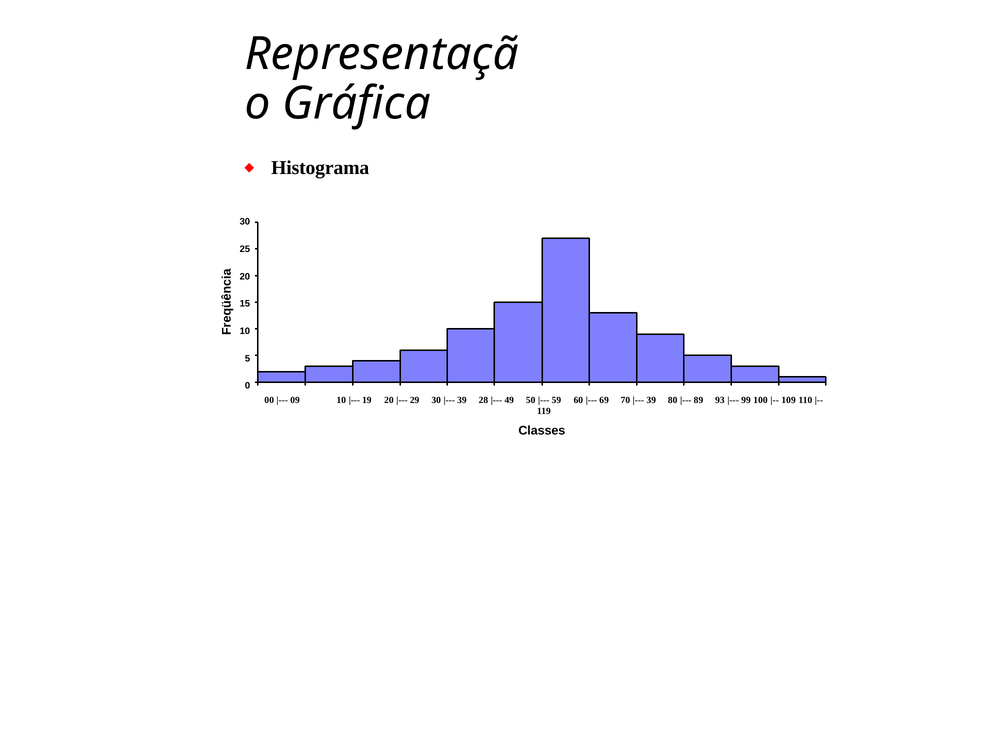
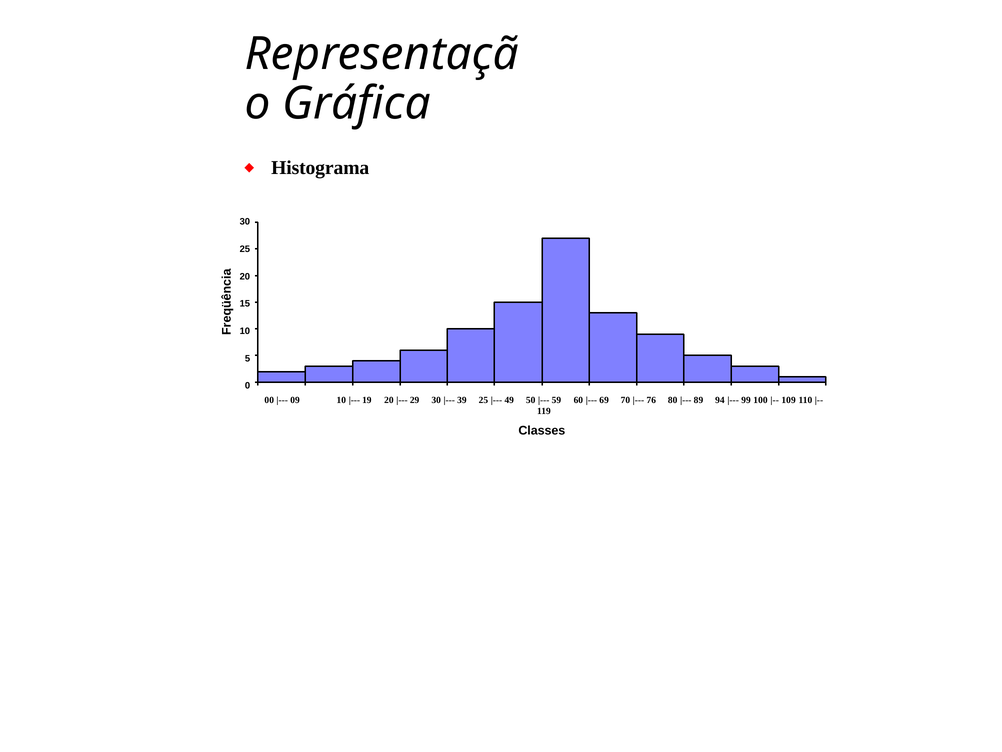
39 28: 28 -> 25
39 at (651, 400): 39 -> 76
93: 93 -> 94
